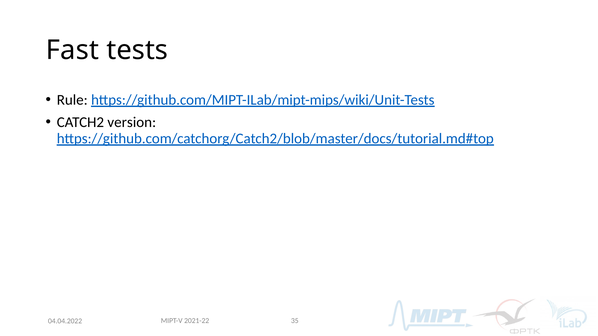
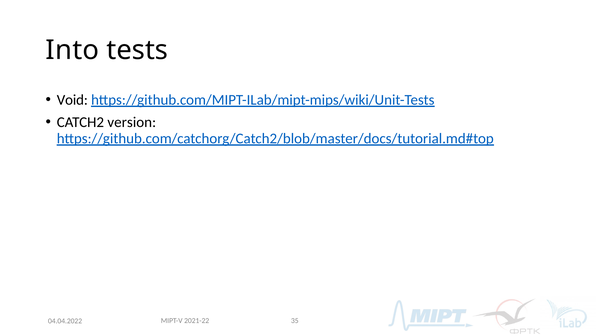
Fast: Fast -> Into
Rule: Rule -> Void
